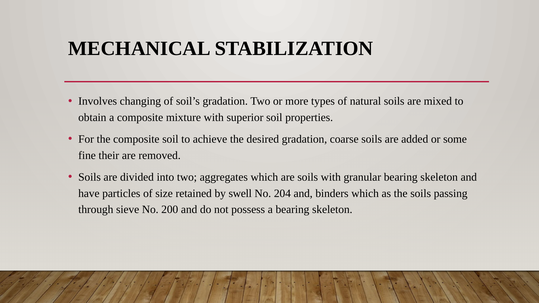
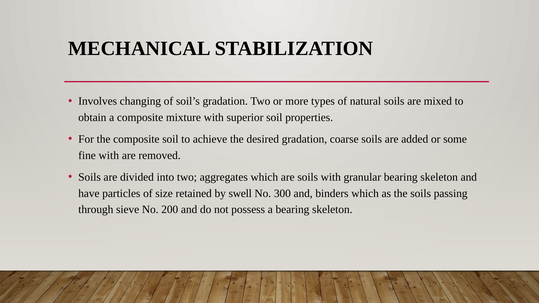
fine their: their -> with
204: 204 -> 300
